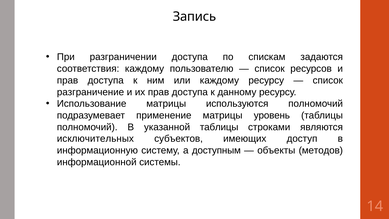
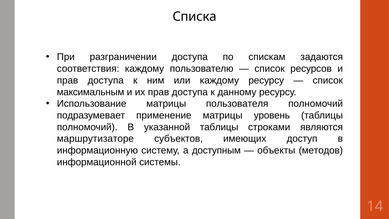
Запись: Запись -> Списка
разграничение: разграничение -> максимальным
используются: используются -> пользователя
исключительных: исключительных -> маршрутизаторе
